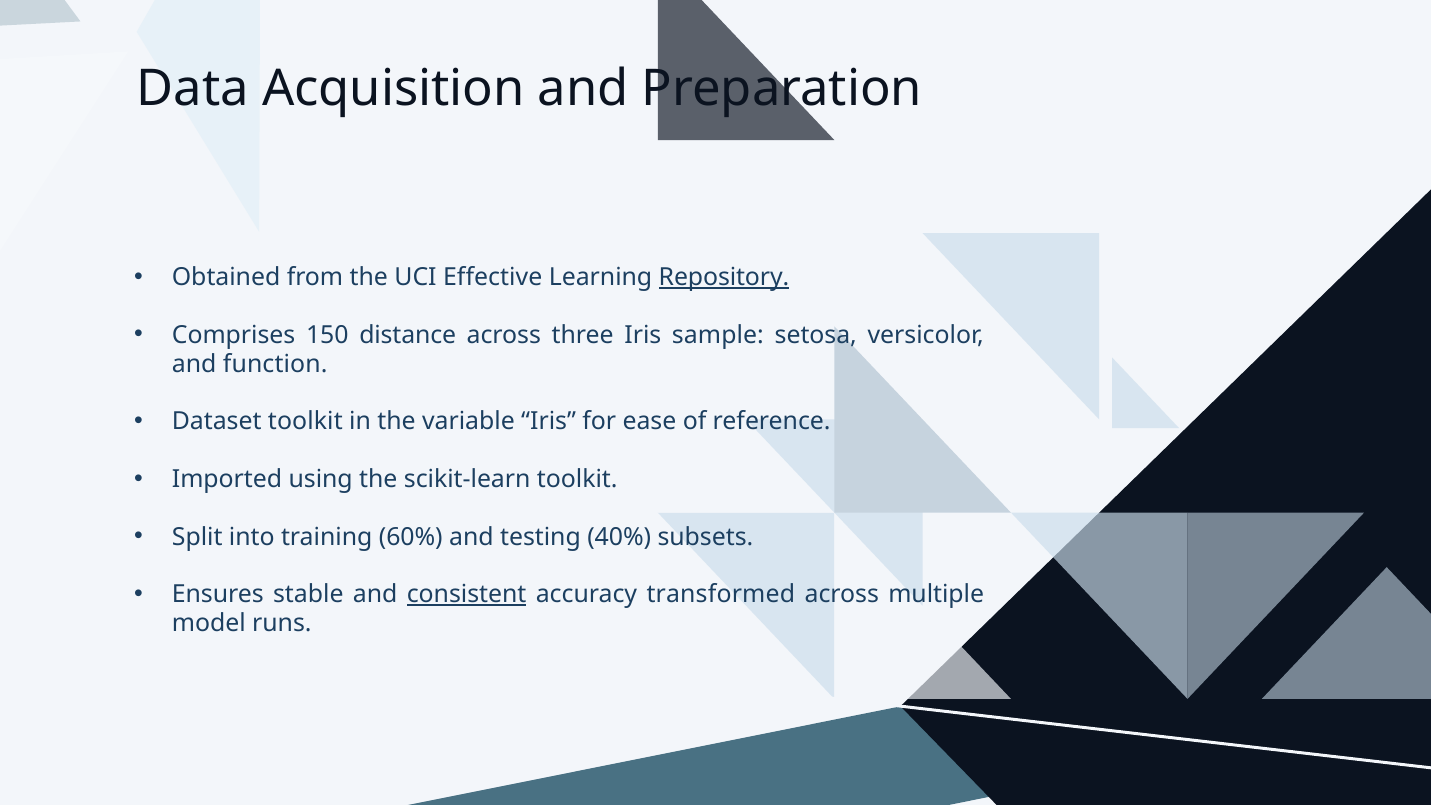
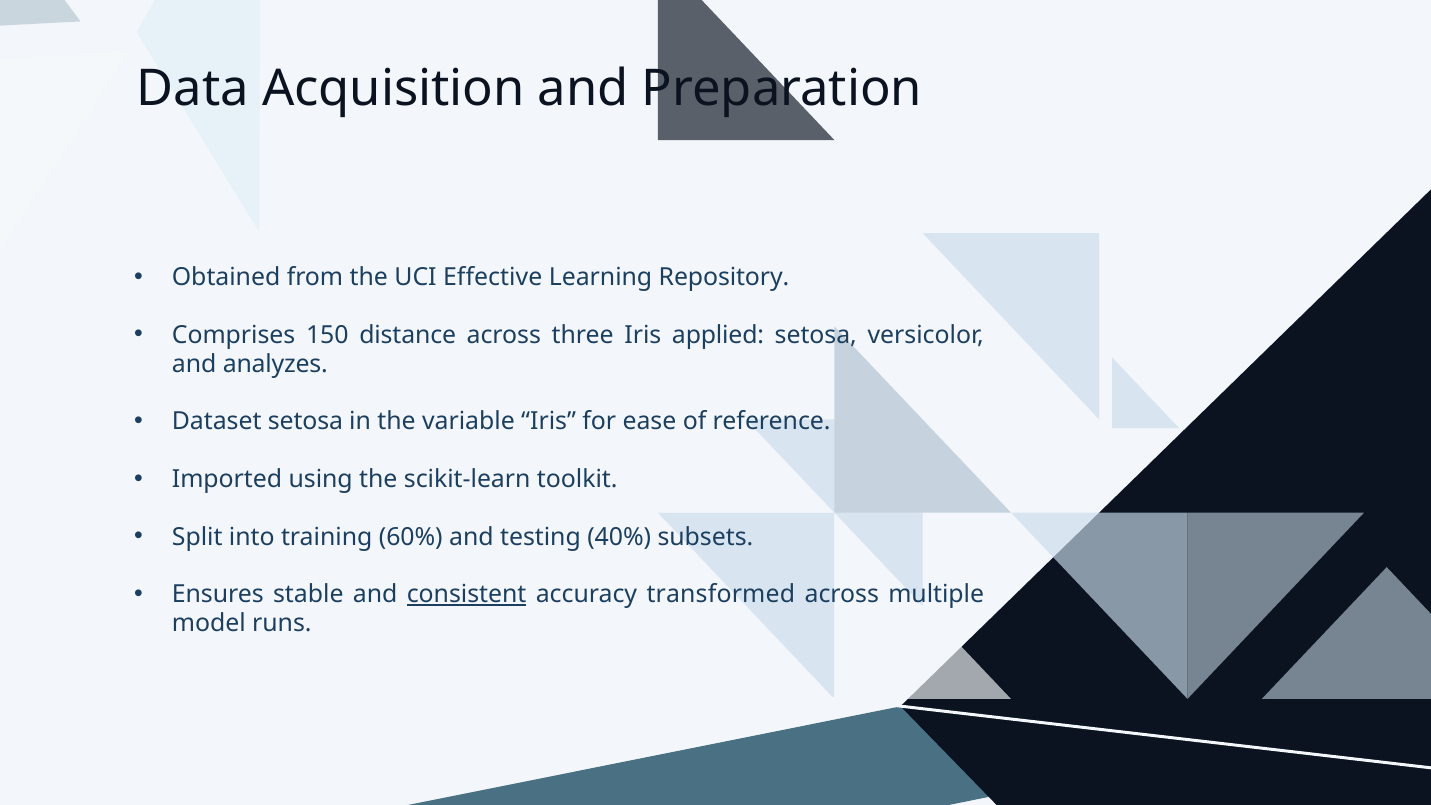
Repository underline: present -> none
sample: sample -> applied
function: function -> analyzes
Dataset toolkit: toolkit -> setosa
